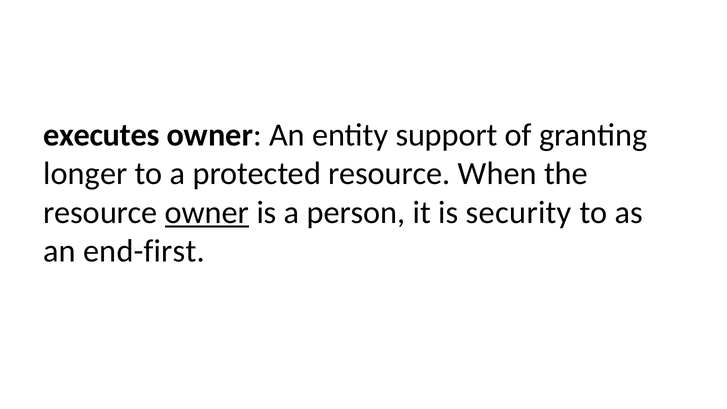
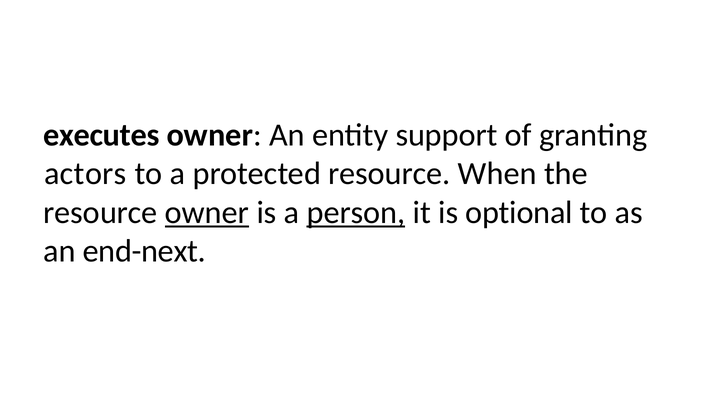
longer: longer -> actors
person underline: none -> present
security: security -> optional
end-first: end-first -> end-next
